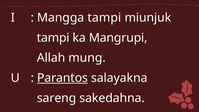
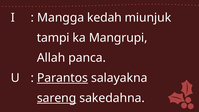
Mangga tampi: tampi -> kedah
mung: mung -> panca
sareng underline: none -> present
